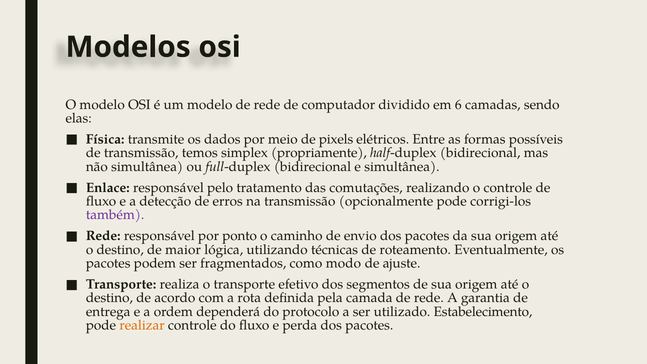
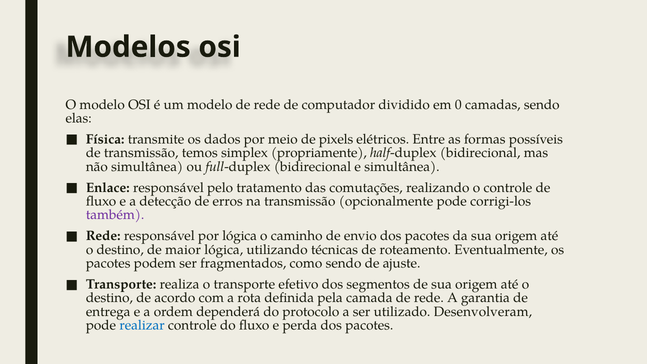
6: 6 -> 0
por ponto: ponto -> lógica
como modo: modo -> sendo
Estabelecimento: Estabelecimento -> Desenvolveram
realizar colour: orange -> blue
